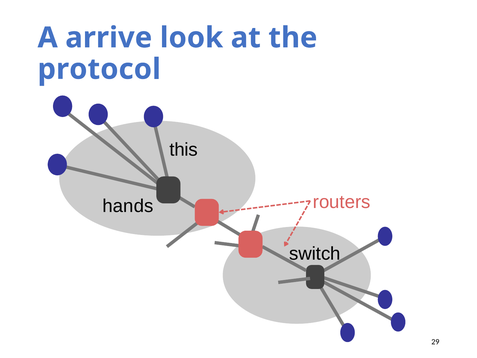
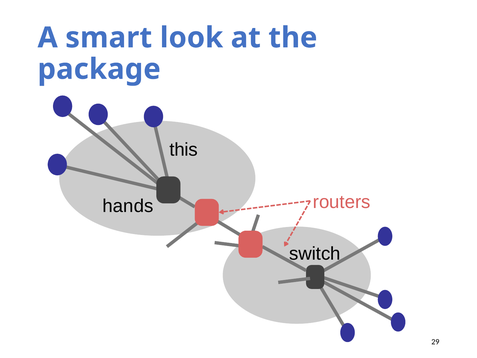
arrive: arrive -> smart
protocol: protocol -> package
